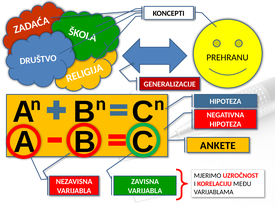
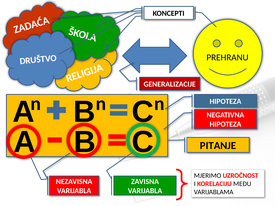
ANKETE: ANKETE -> PITANJE
